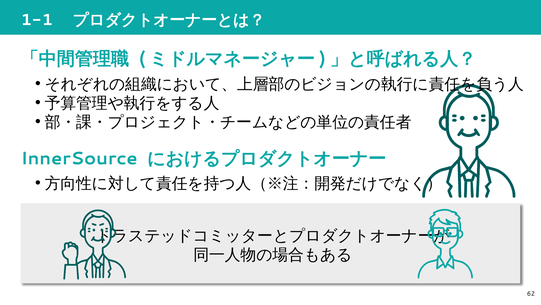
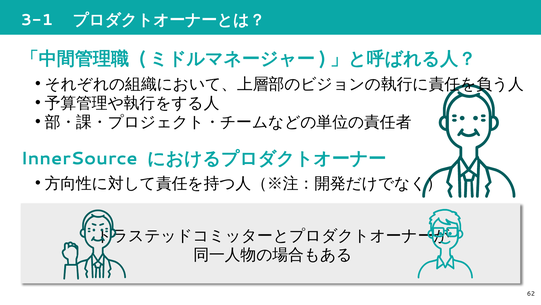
1-1: 1-1 -> 3-1
